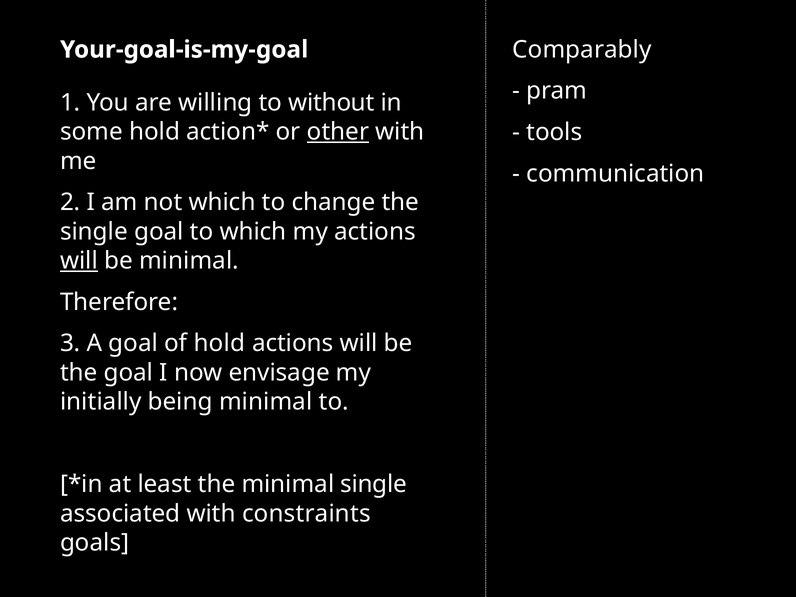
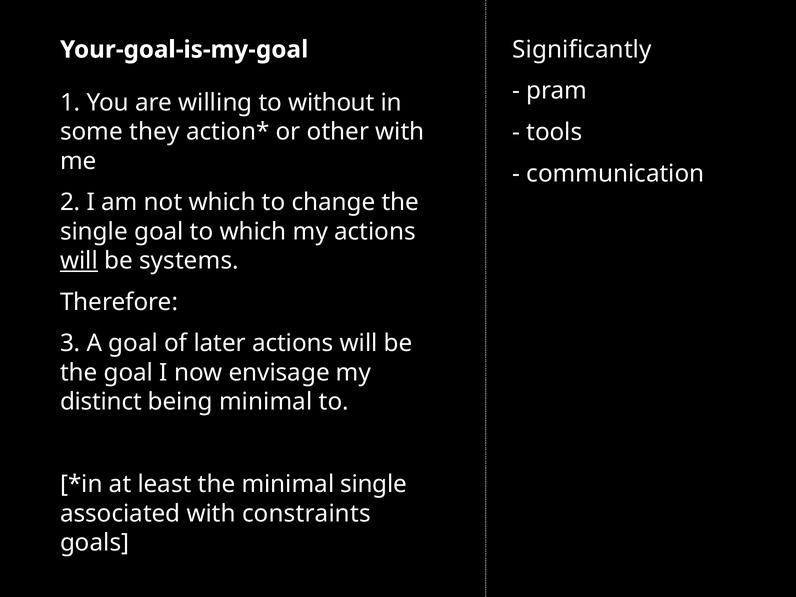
Comparably: Comparably -> Significantly
some hold: hold -> they
other underline: present -> none
be minimal: minimal -> systems
of hold: hold -> later
initially: initially -> distinct
